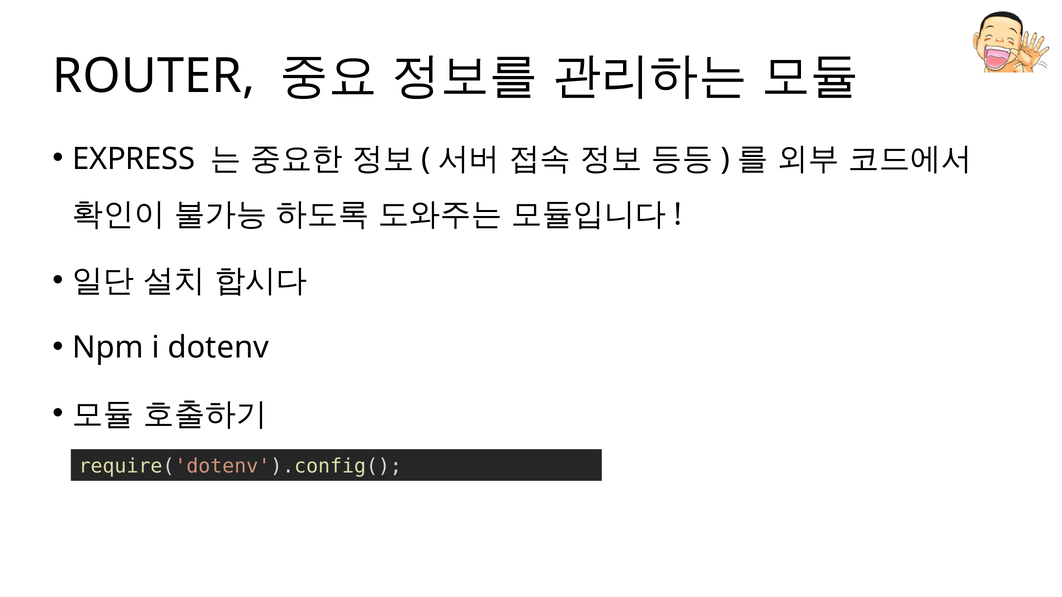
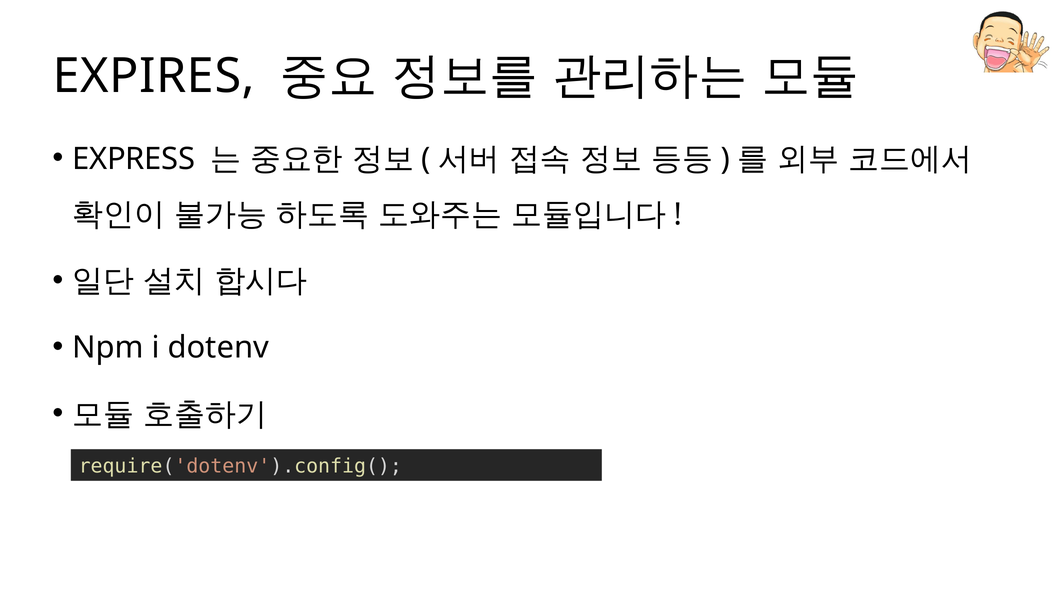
ROUTER: ROUTER -> EXPIRES
